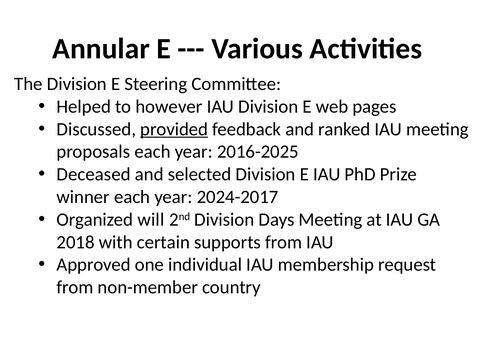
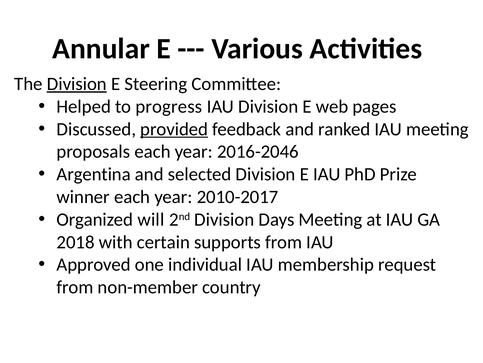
Division at (77, 84) underline: none -> present
however: however -> progress
2016-2025: 2016-2025 -> 2016-2046
Deceased: Deceased -> Argentina
2024-2017: 2024-2017 -> 2010-2017
